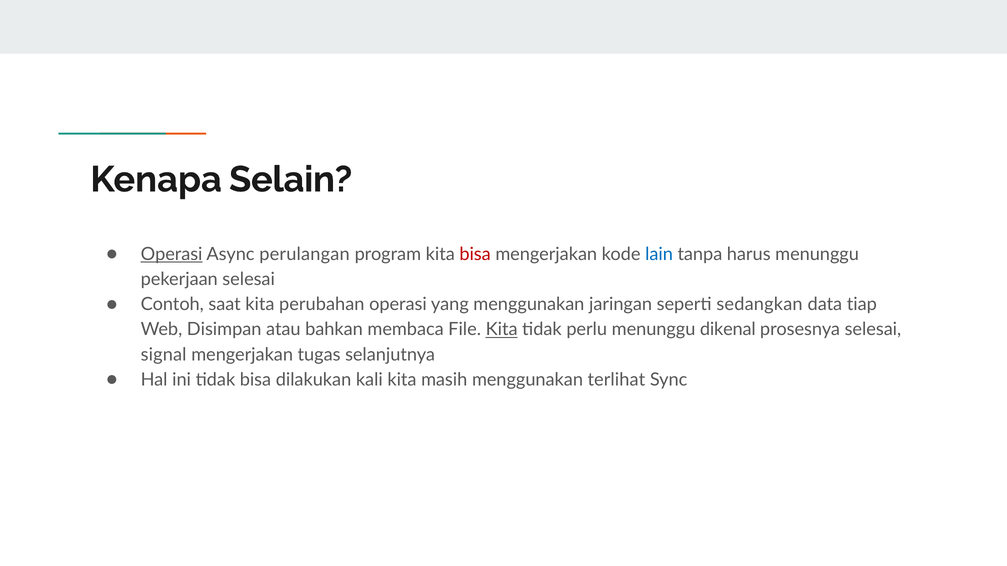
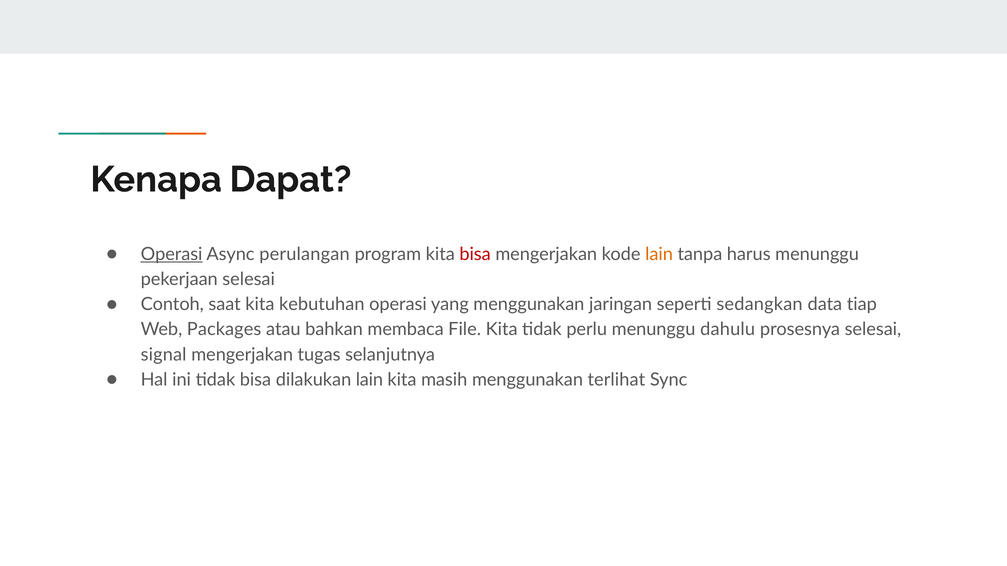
Selain: Selain -> Dapat
lain at (659, 254) colour: blue -> orange
perubahan: perubahan -> kebutuhan
Disimpan: Disimpan -> Packages
Kita at (502, 330) underline: present -> none
dikenal: dikenal -> dahulu
dilakukan kali: kali -> lain
